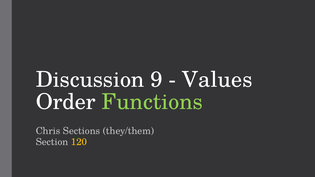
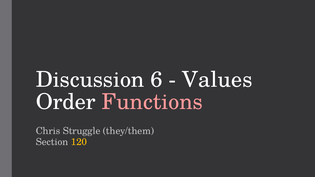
9: 9 -> 6
Functions colour: light green -> pink
Sections: Sections -> Struggle
